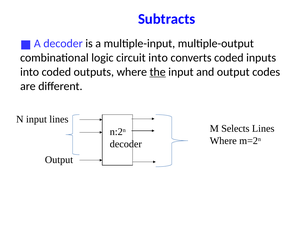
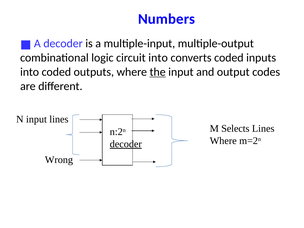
Subtracts: Subtracts -> Numbers
decoder at (126, 144) underline: none -> present
Output at (59, 160): Output -> Wrong
